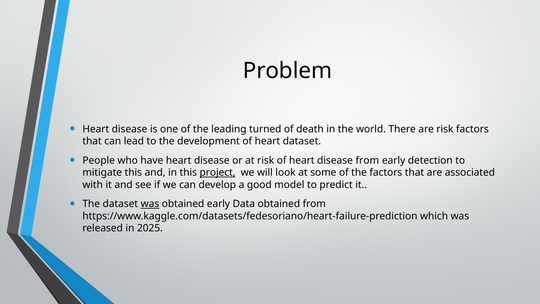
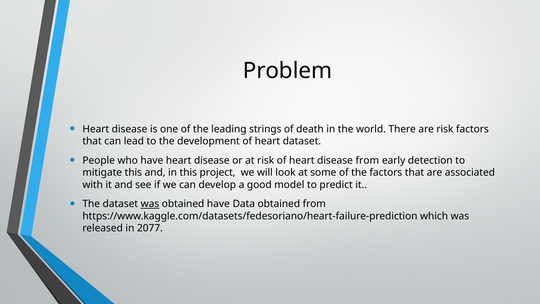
turned: turned -> strings
project underline: present -> none
obtained early: early -> have
2025: 2025 -> 2077
